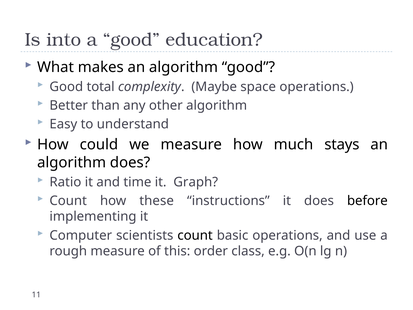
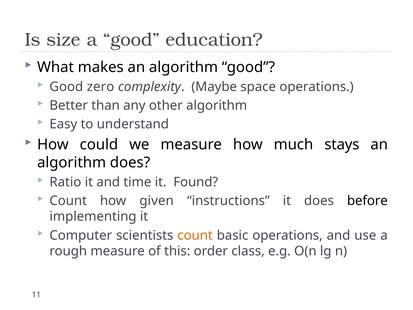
into: into -> size
total: total -> zero
Graph: Graph -> Found
these: these -> given
count at (195, 235) colour: black -> orange
